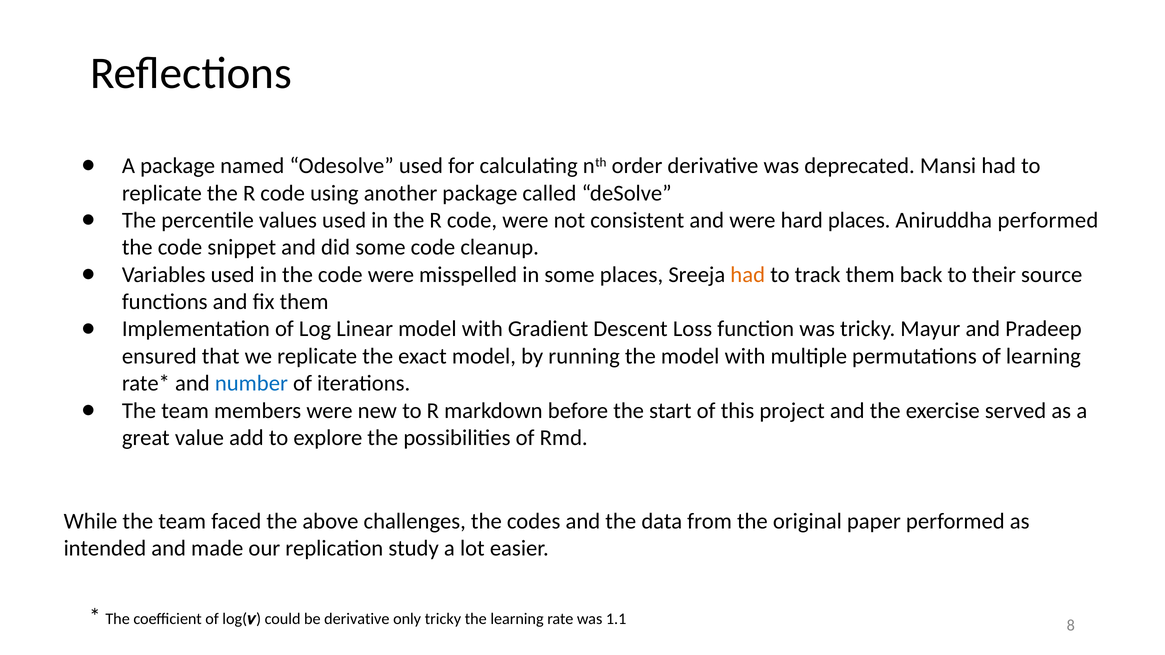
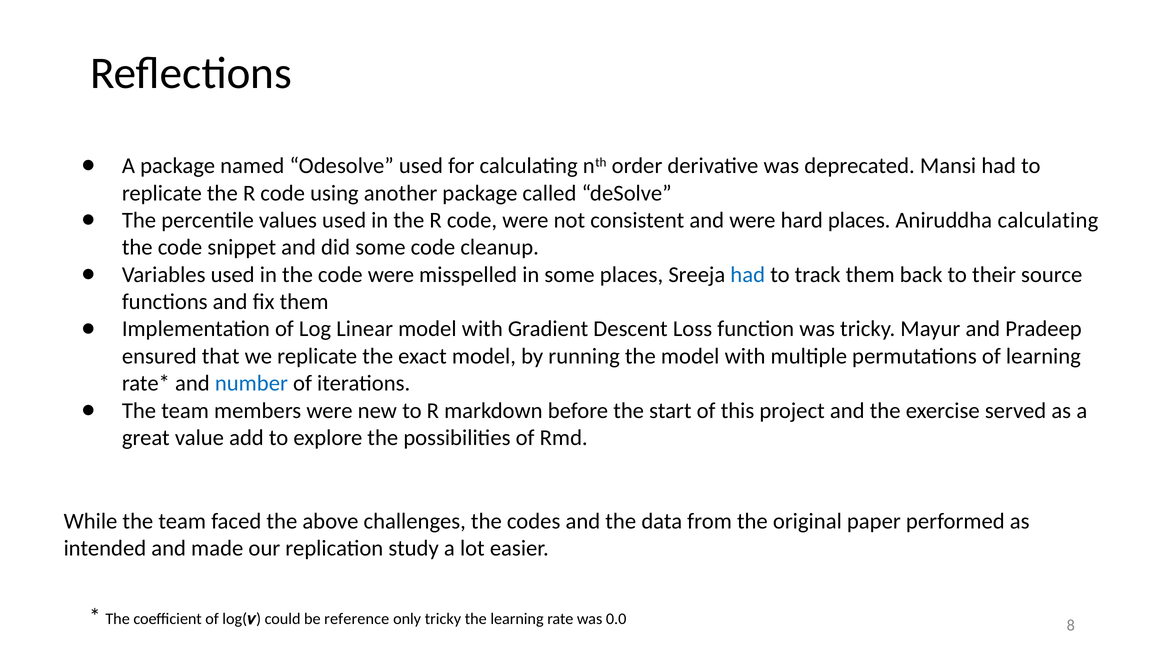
Aniruddha performed: performed -> calculating
had at (748, 275) colour: orange -> blue
be derivative: derivative -> reference
1.1: 1.1 -> 0.0
